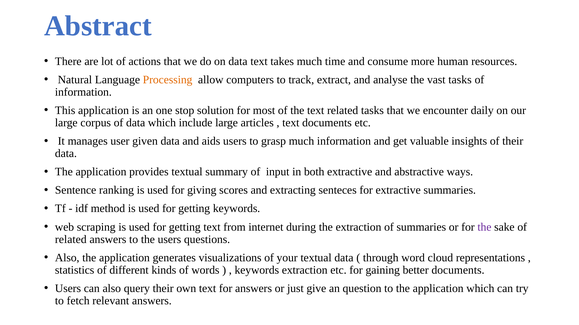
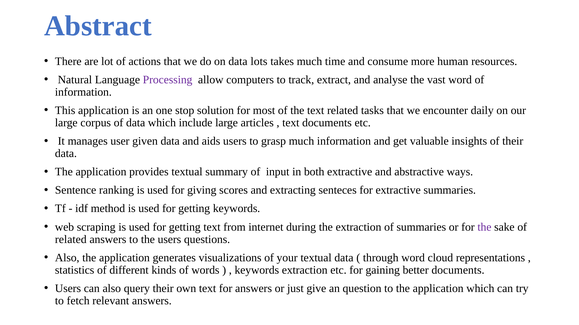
data text: text -> lots
Processing colour: orange -> purple
vast tasks: tasks -> word
